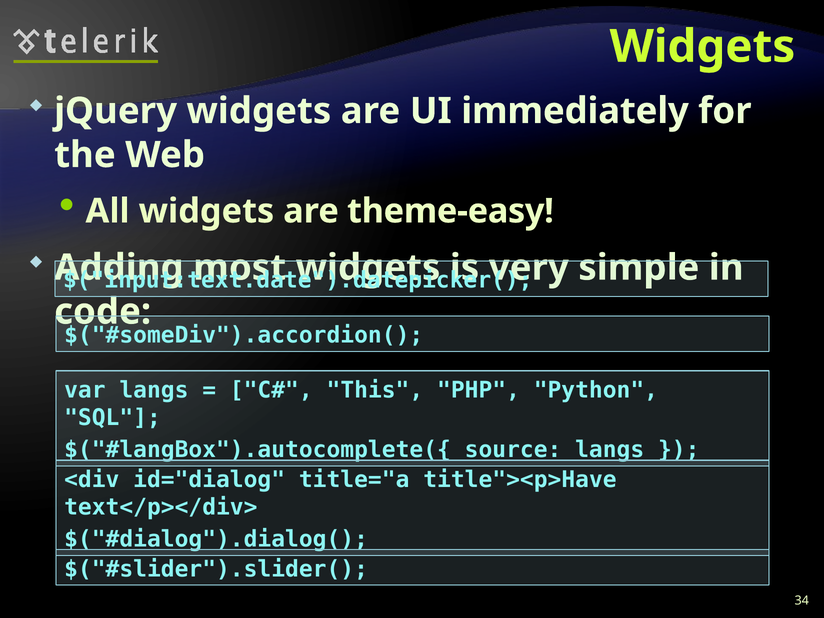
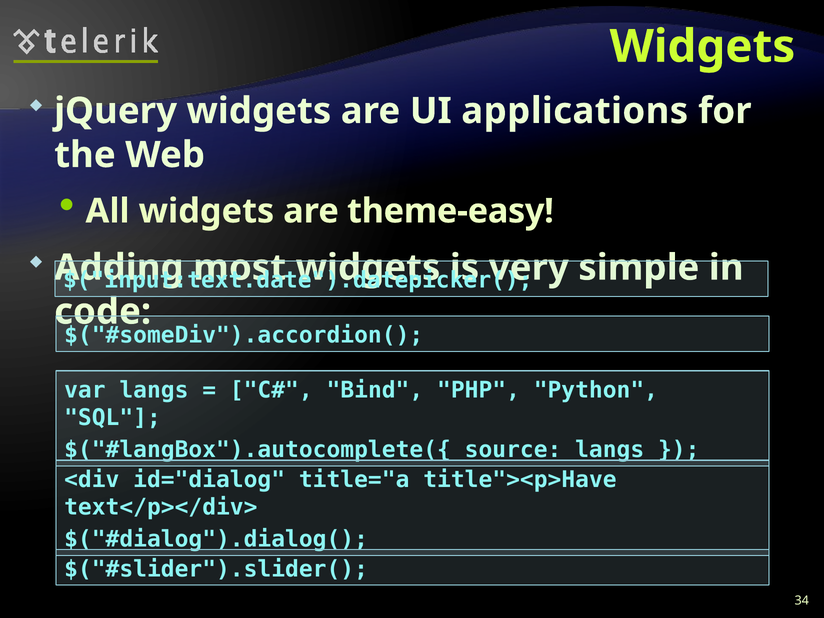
immediately: immediately -> applications
This: This -> Bind
